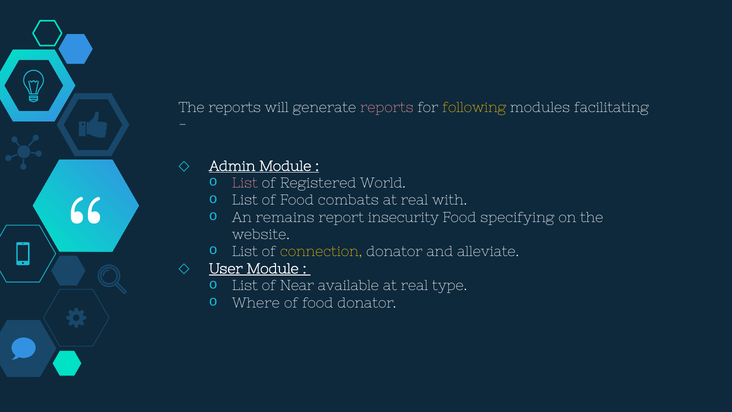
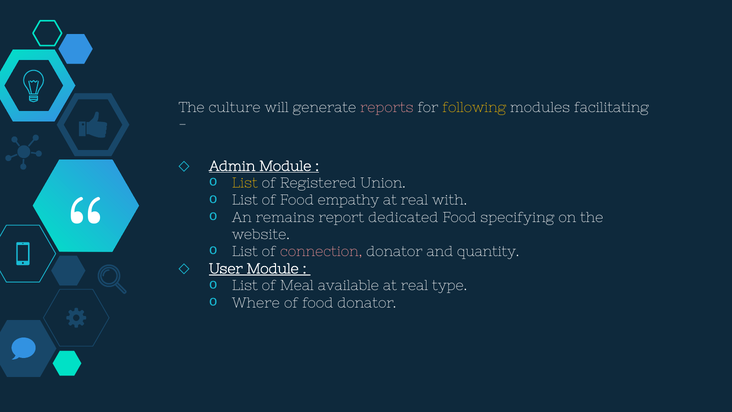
The reports: reports -> culture
List at (245, 183) colour: pink -> yellow
World: World -> Union
combats: combats -> empathy
insecurity: insecurity -> dedicated
connection colour: yellow -> pink
alleviate: alleviate -> quantity
Near: Near -> Meal
